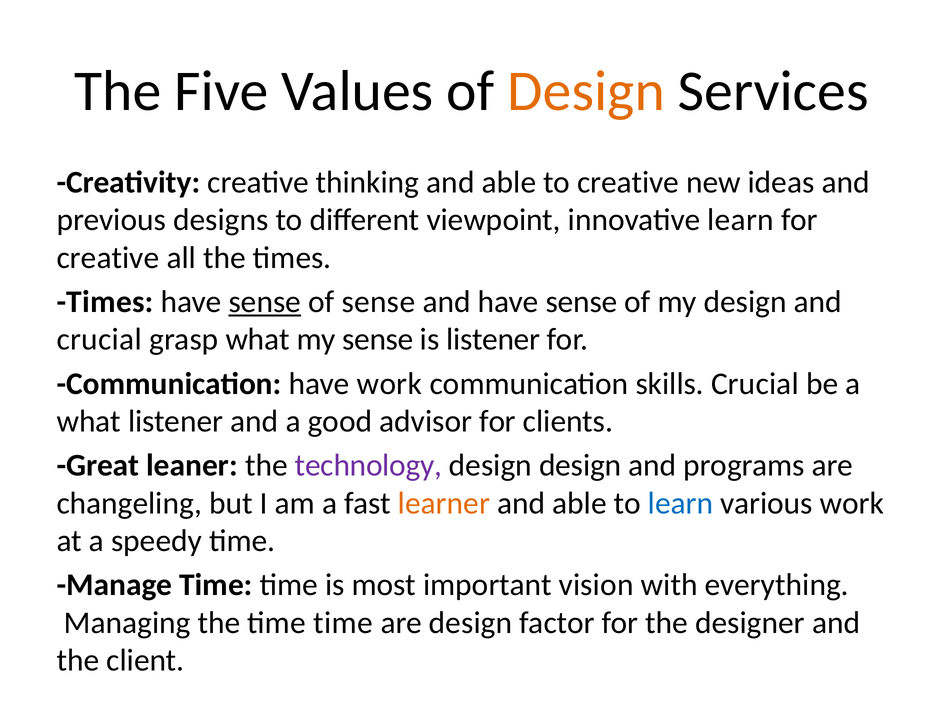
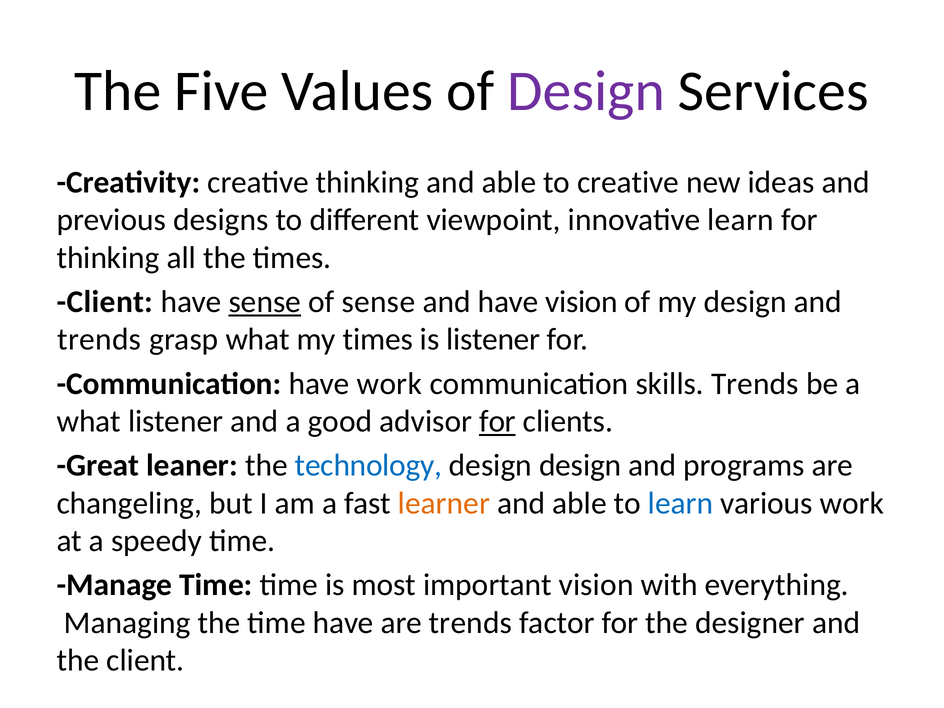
Design at (586, 91) colour: orange -> purple
creative at (108, 258): creative -> thinking
Times at (105, 302): Times -> Client
and have sense: sense -> vision
crucial at (99, 340): crucial -> trends
my sense: sense -> times
skills Crucial: Crucial -> Trends
for at (498, 421) underline: none -> present
technology colour: purple -> blue
the time time: time -> have
are design: design -> trends
